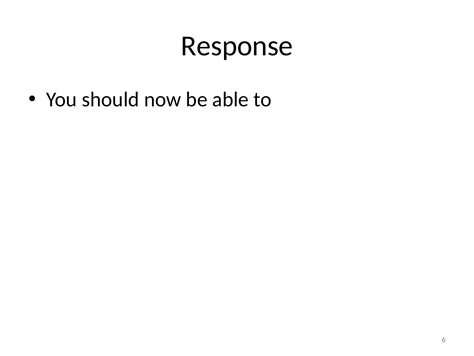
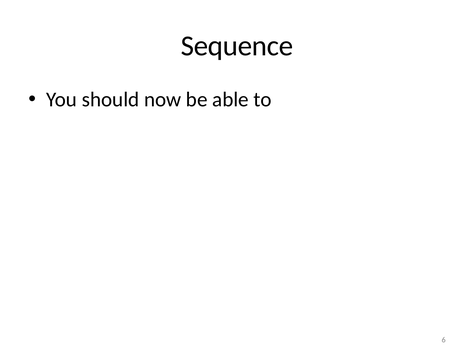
Response: Response -> Sequence
